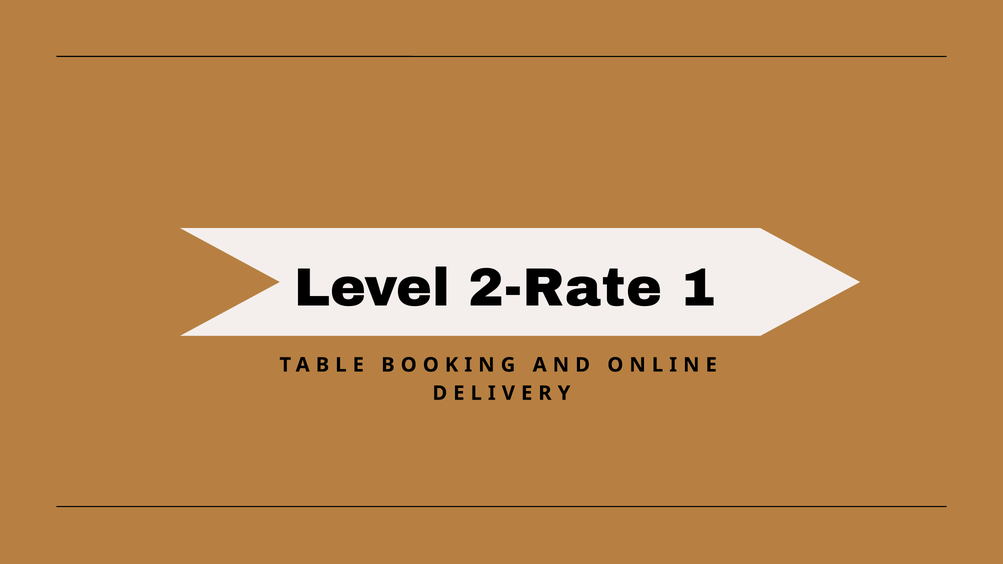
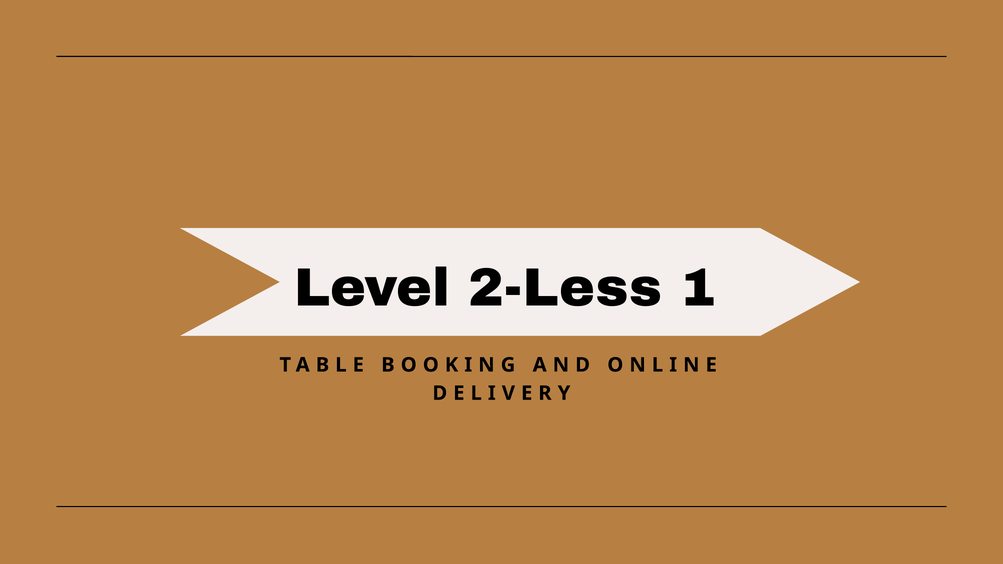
2-Rate: 2-Rate -> 2-Less
